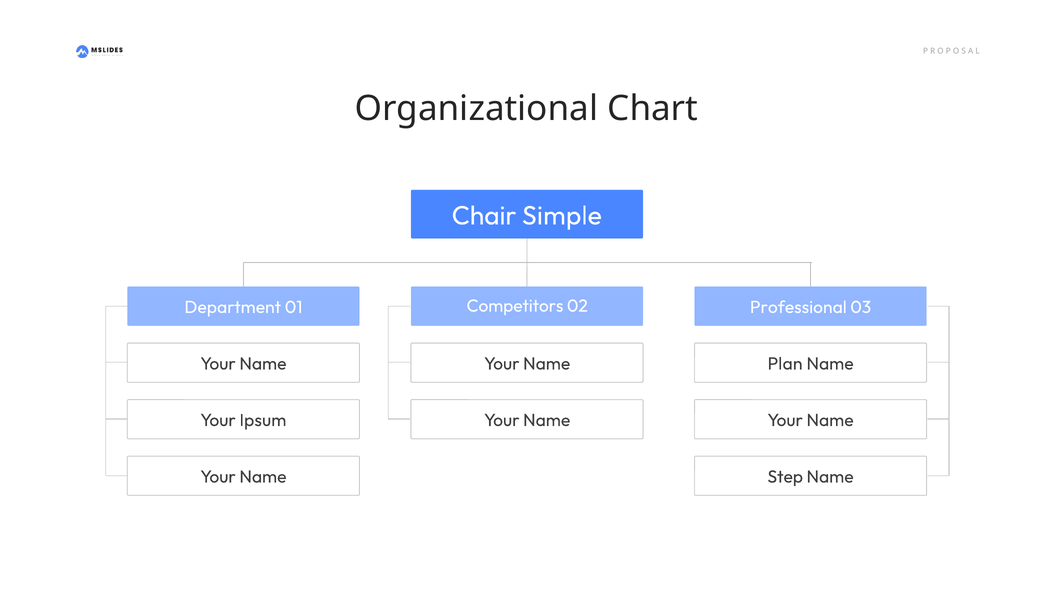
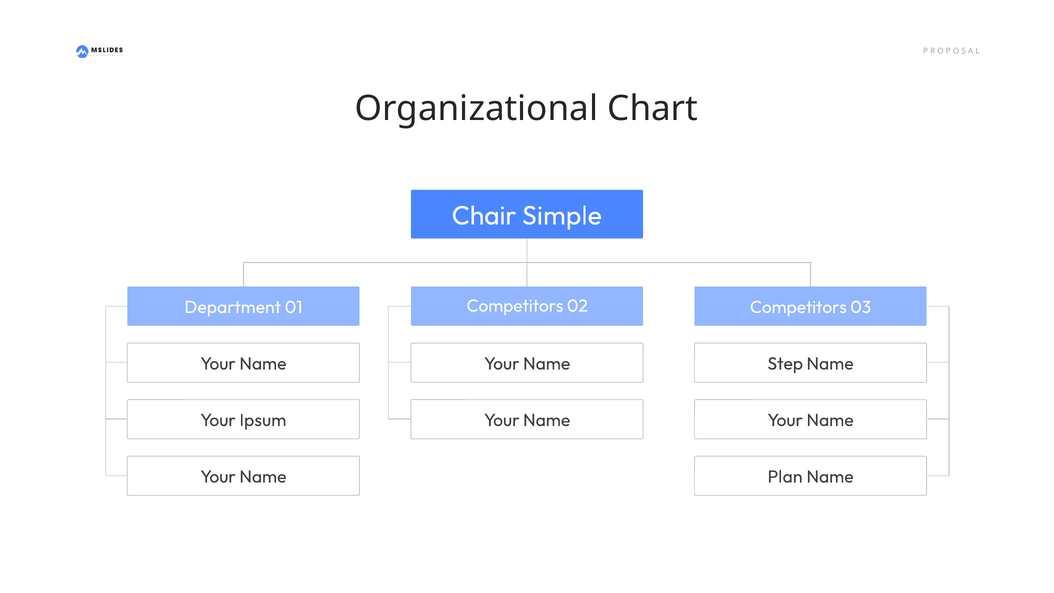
Professional at (798, 307): Professional -> Competitors
Plan: Plan -> Step
Step: Step -> Plan
